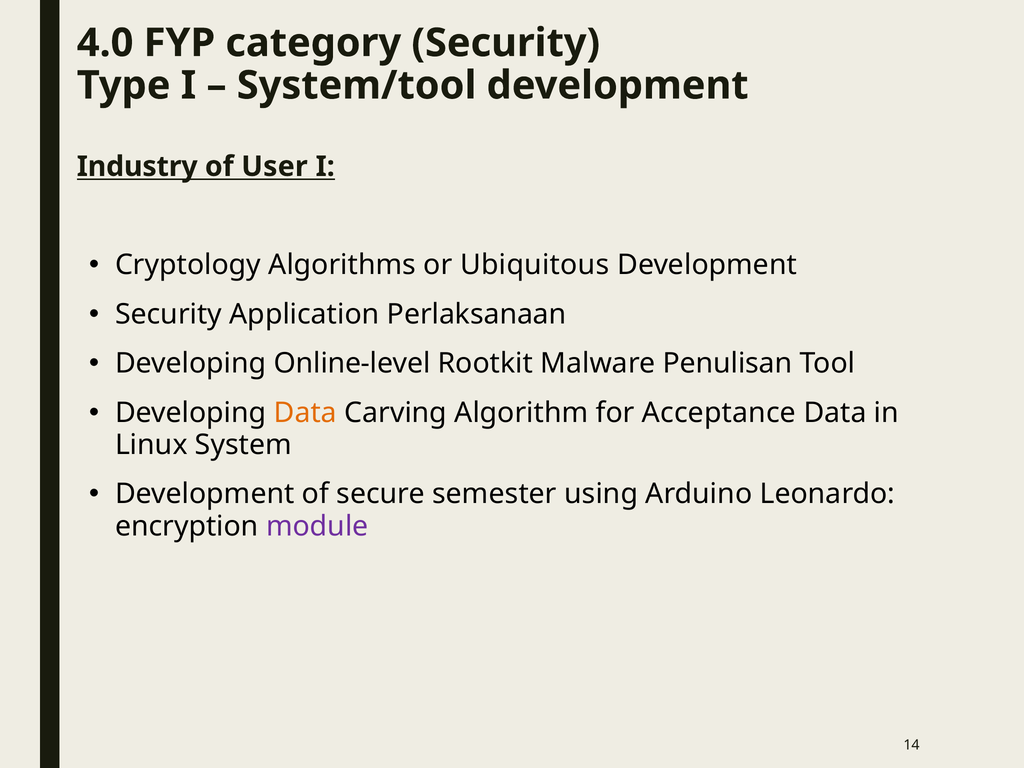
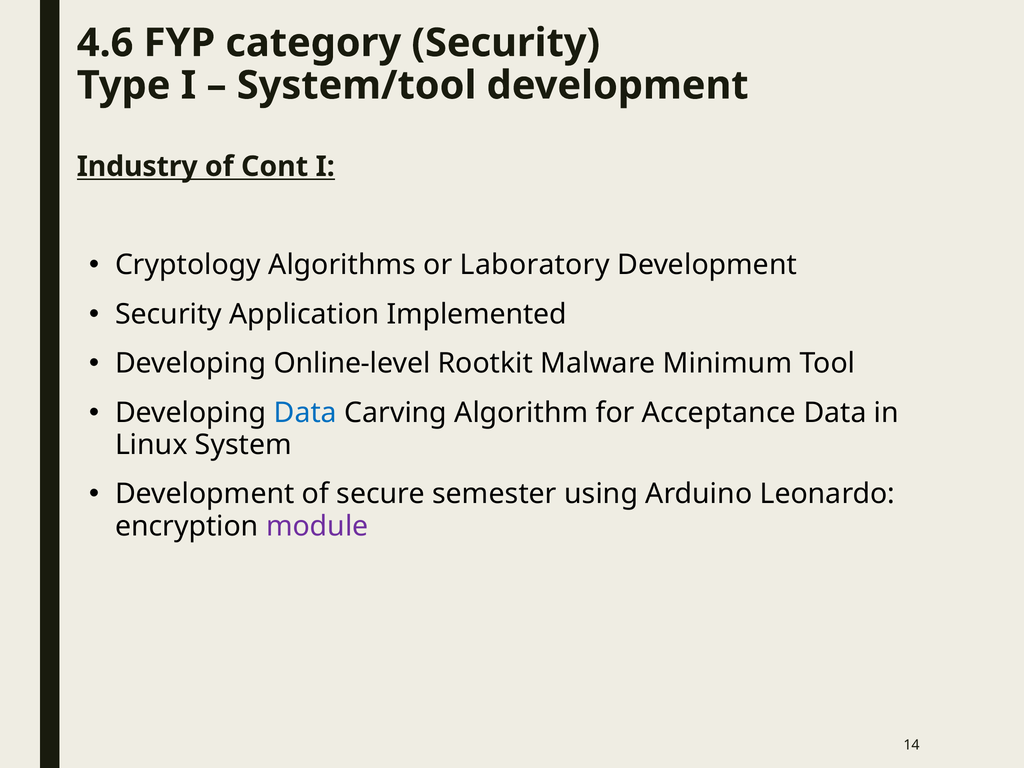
4.0: 4.0 -> 4.6
User: User -> Cont
Ubiquitous: Ubiquitous -> Laboratory
Perlaksanaan: Perlaksanaan -> Implemented
Penulisan: Penulisan -> Minimum
Data at (305, 413) colour: orange -> blue
